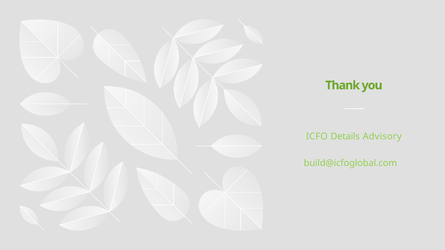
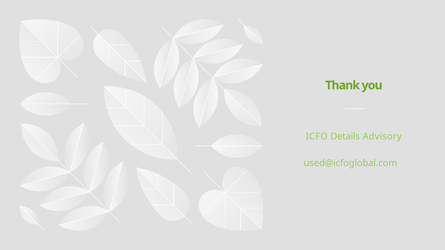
build@icfoglobal.com: build@icfoglobal.com -> used@icfoglobal.com
